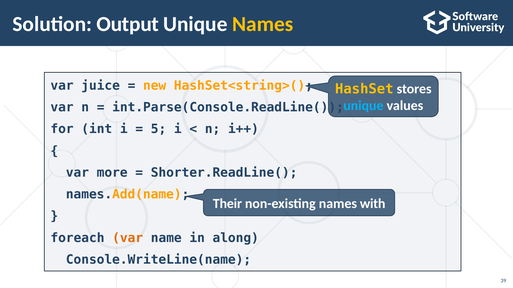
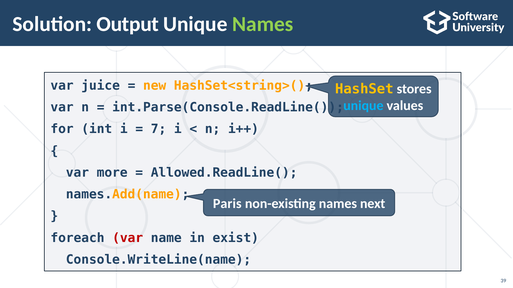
Names at (263, 24) colour: yellow -> light green
5: 5 -> 7
Shorter.ReadLine(: Shorter.ReadLine( -> Allowed.ReadLine(
Their: Their -> Paris
with: with -> next
var at (128, 238) colour: orange -> red
along: along -> exist
